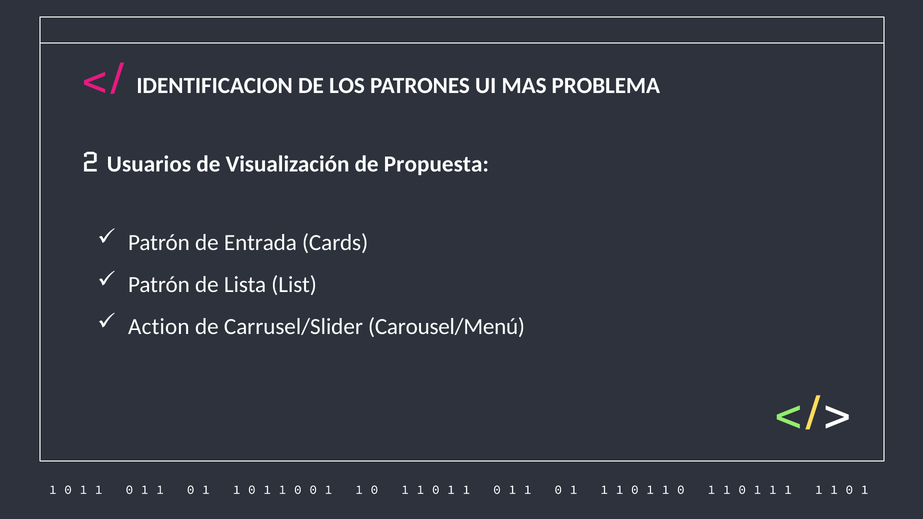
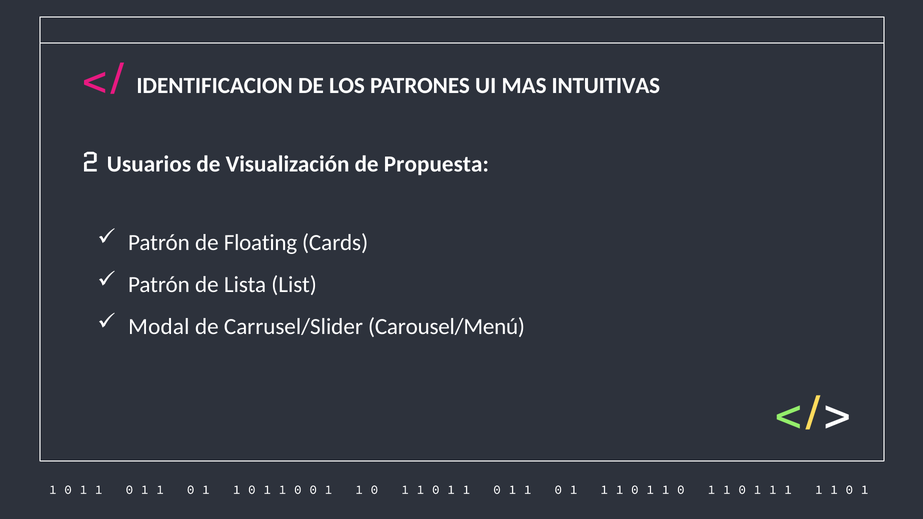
PROBLEMA: PROBLEMA -> INTUITIVAS
Entrada: Entrada -> Floating
Action: Action -> Modal
